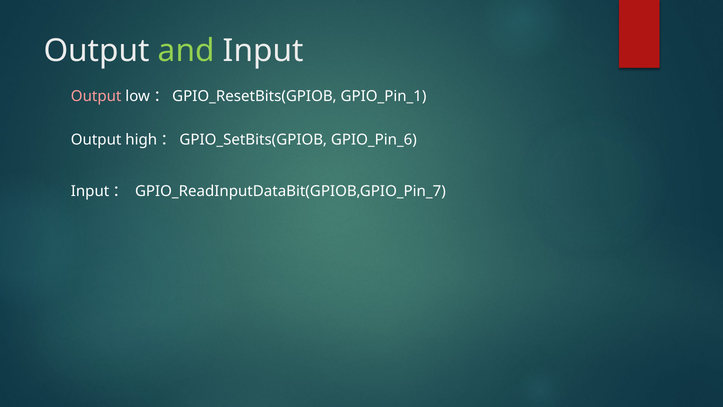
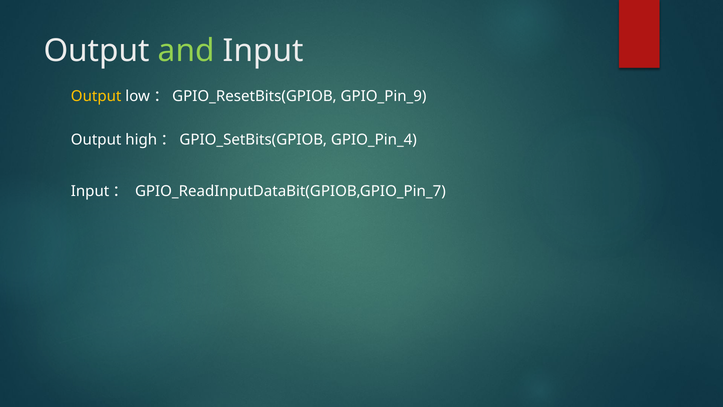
Output at (96, 96) colour: pink -> yellow
GPIO_Pin_1: GPIO_Pin_1 -> GPIO_Pin_9
GPIO_Pin_6: GPIO_Pin_6 -> GPIO_Pin_4
